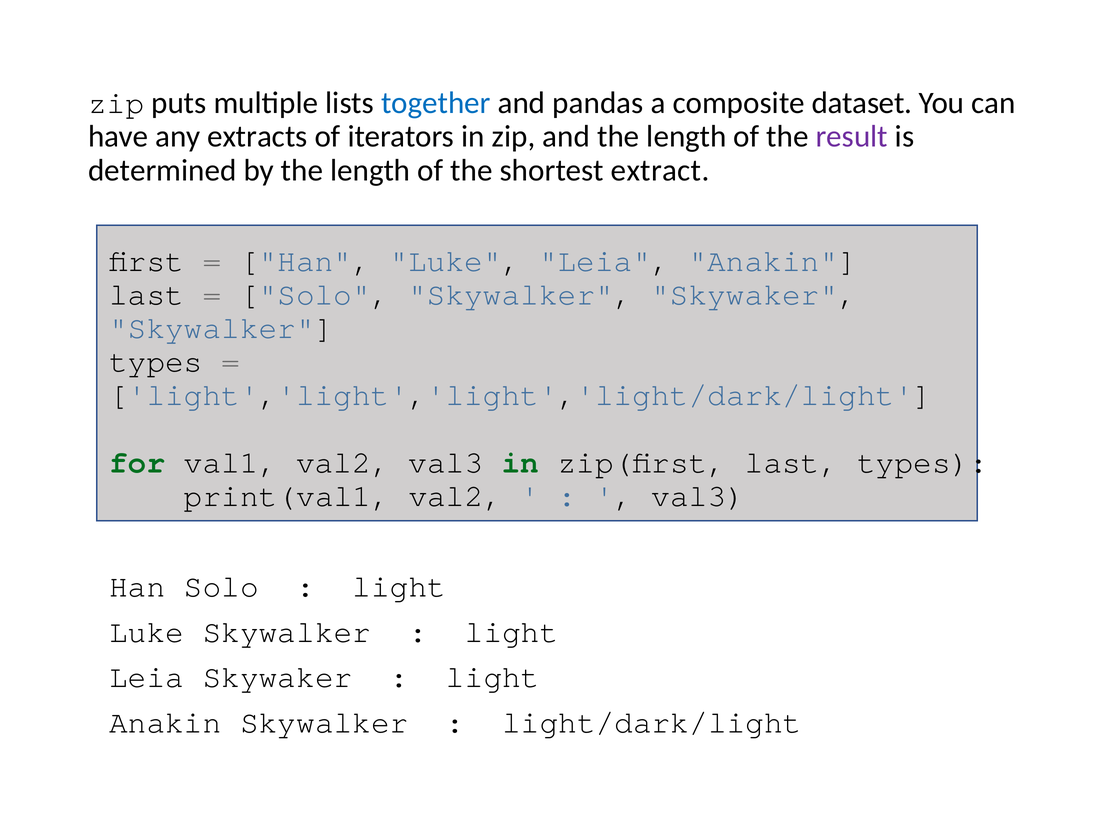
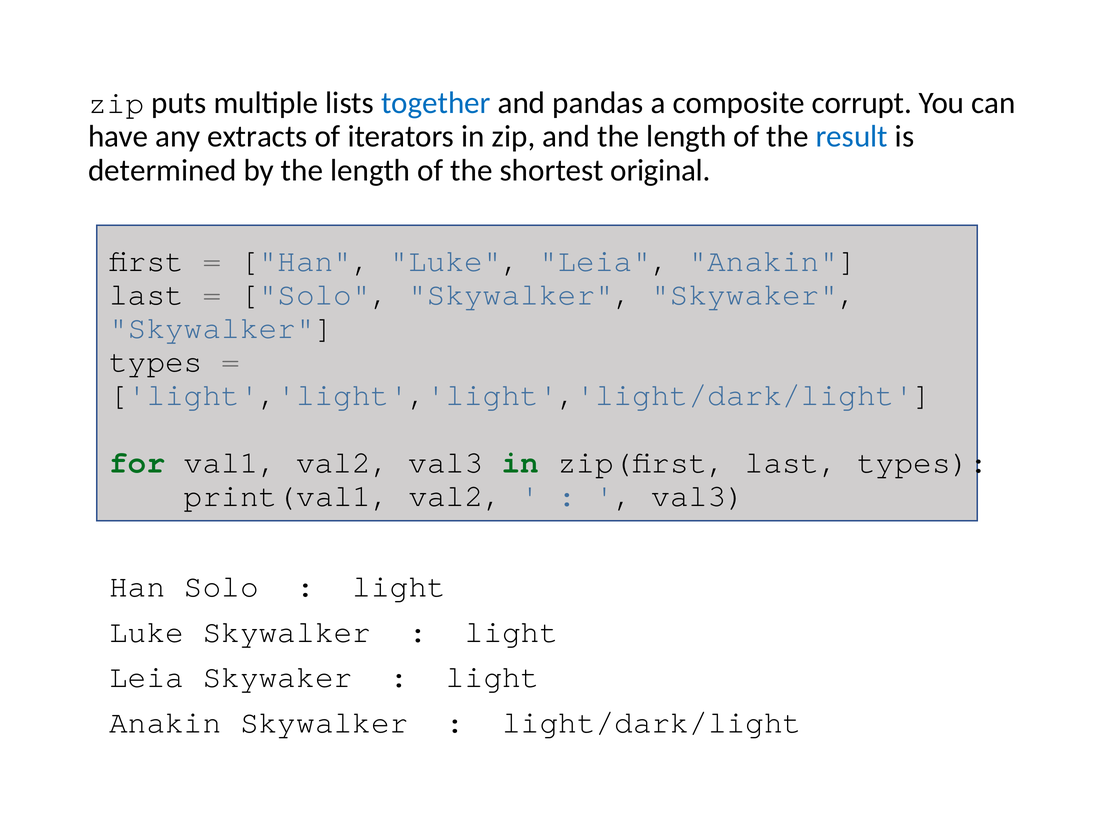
dataset: dataset -> corrupt
result colour: purple -> blue
extract: extract -> original
